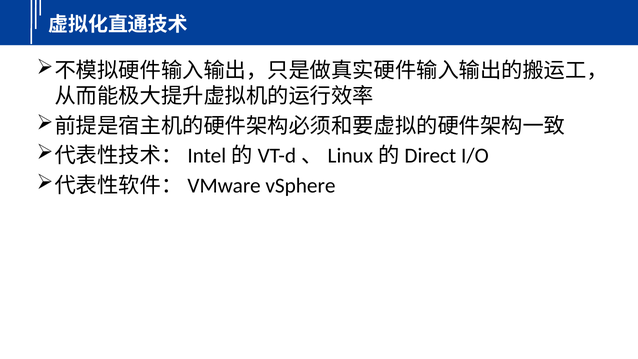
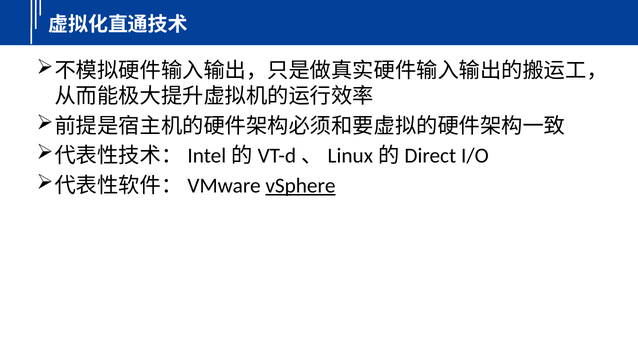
vSphere underline: none -> present
